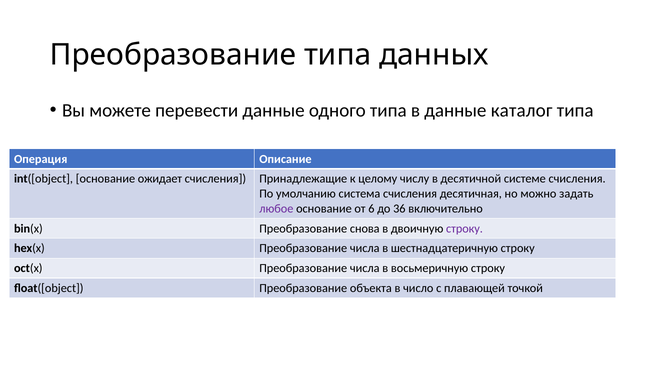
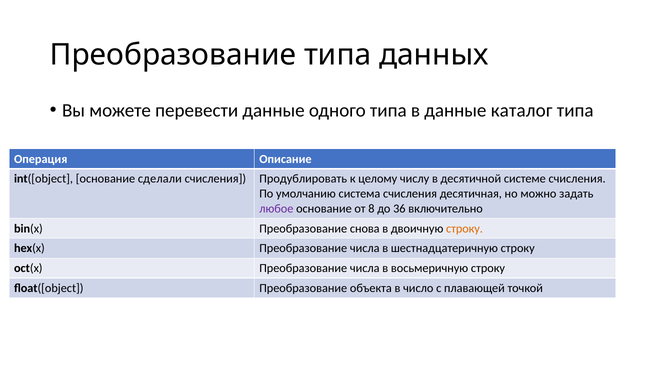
ожидает: ожидает -> сделали
Принадлежащие: Принадлежащие -> Продублировать
6: 6 -> 8
строку at (465, 229) colour: purple -> orange
